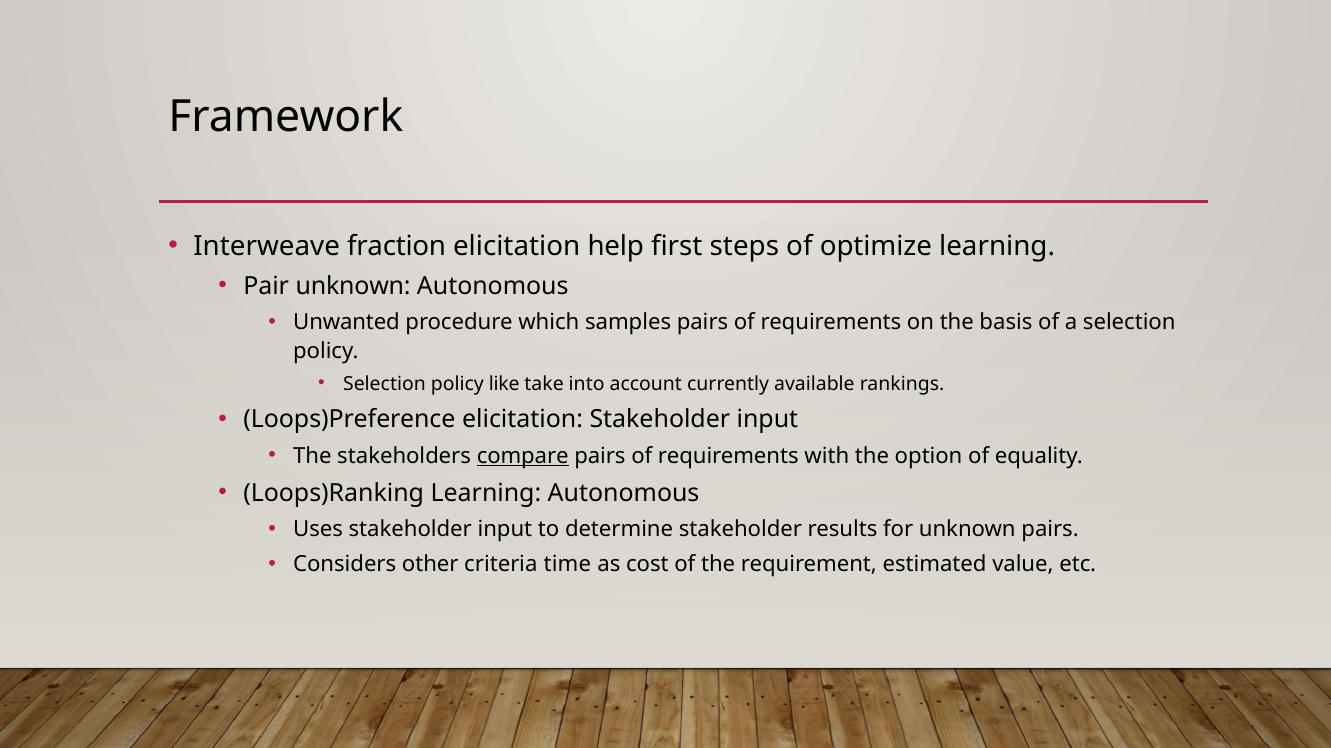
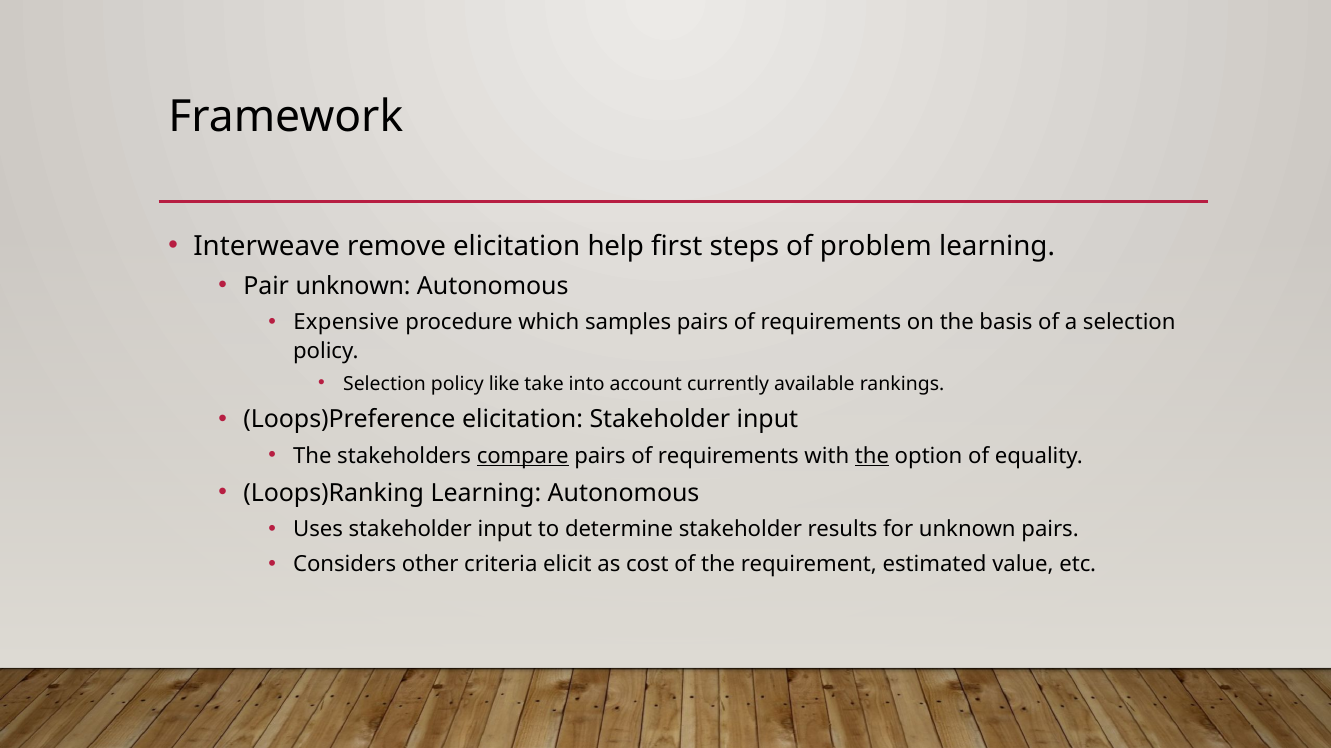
fraction: fraction -> remove
optimize: optimize -> problem
Unwanted: Unwanted -> Expensive
the at (872, 456) underline: none -> present
time: time -> elicit
